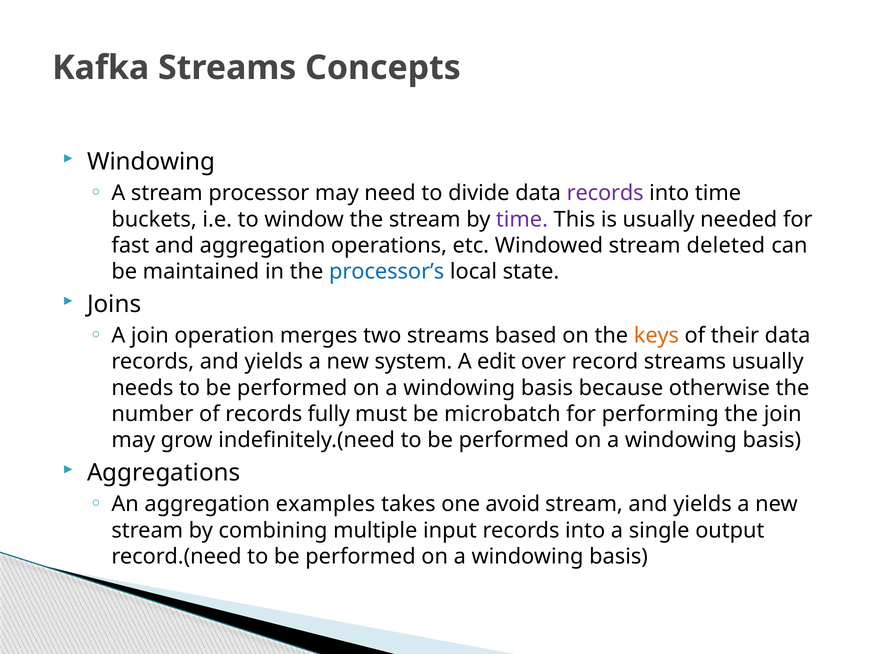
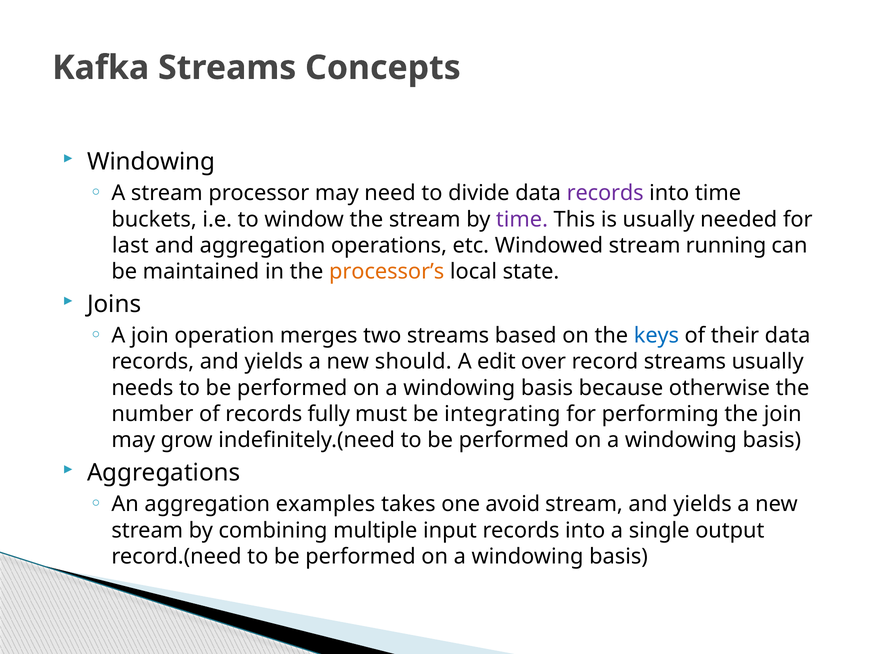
fast: fast -> last
deleted: deleted -> running
processor’s colour: blue -> orange
keys colour: orange -> blue
system: system -> should
microbatch: microbatch -> integrating
